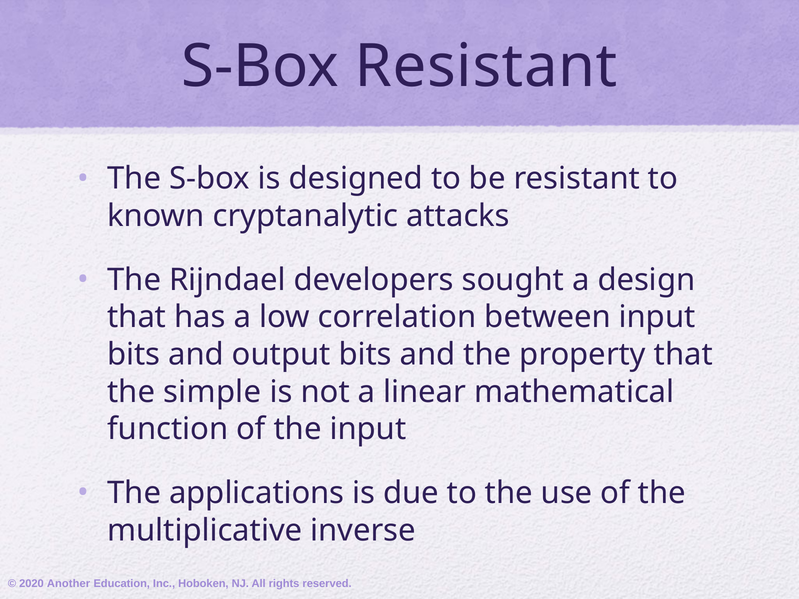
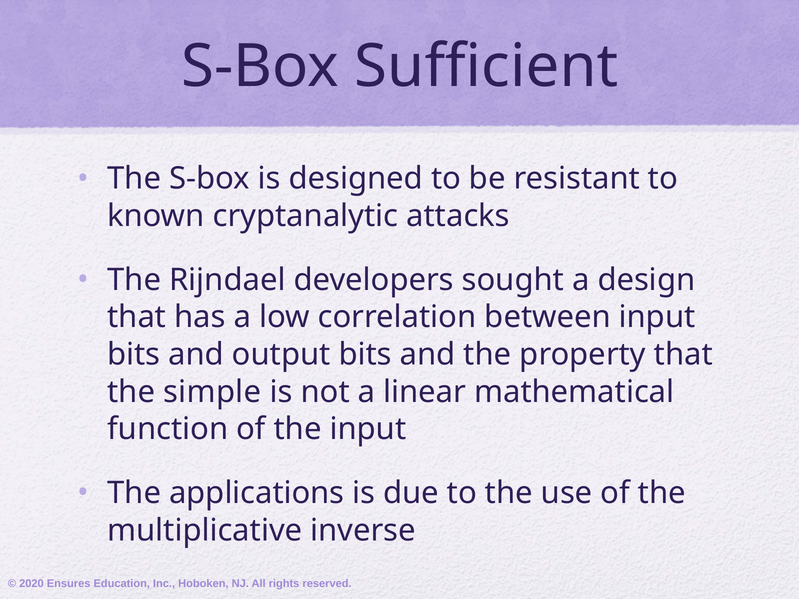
S-Box Resistant: Resistant -> Sufficient
Another: Another -> Ensures
